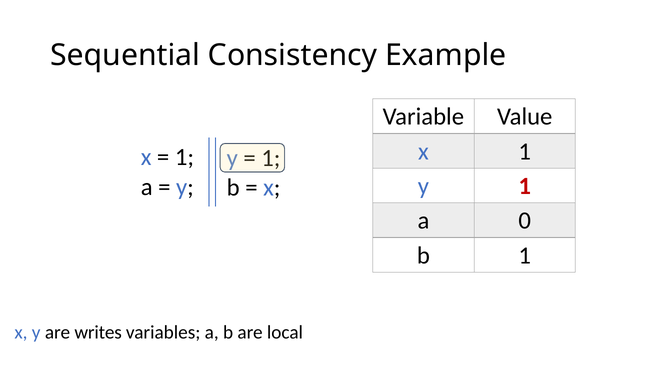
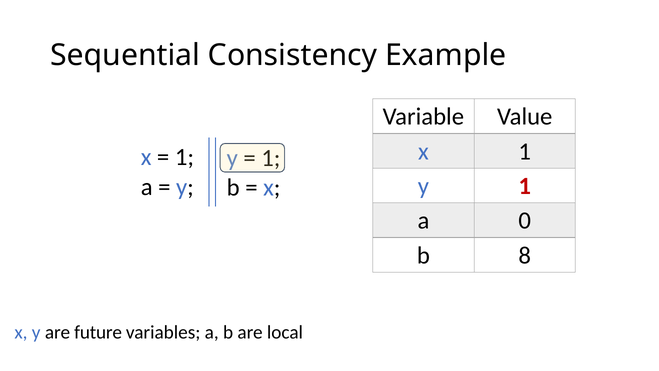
b 1: 1 -> 8
writes: writes -> future
